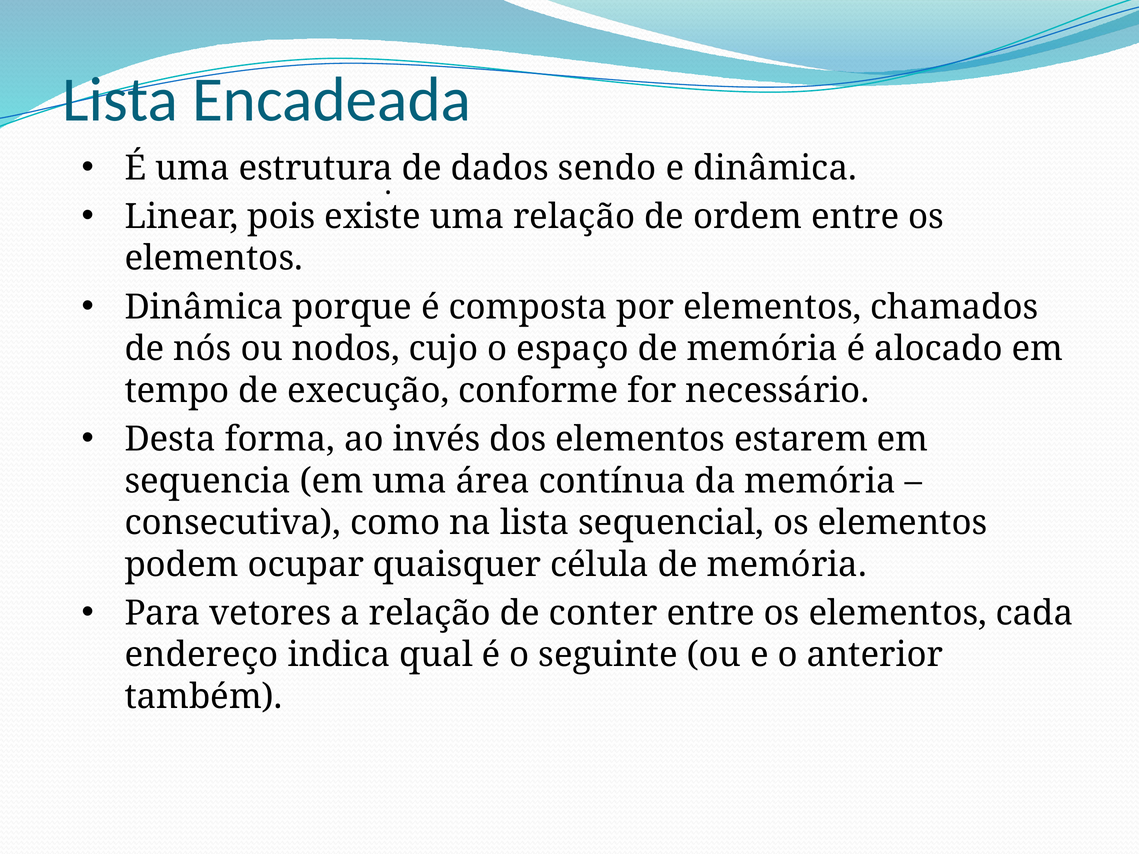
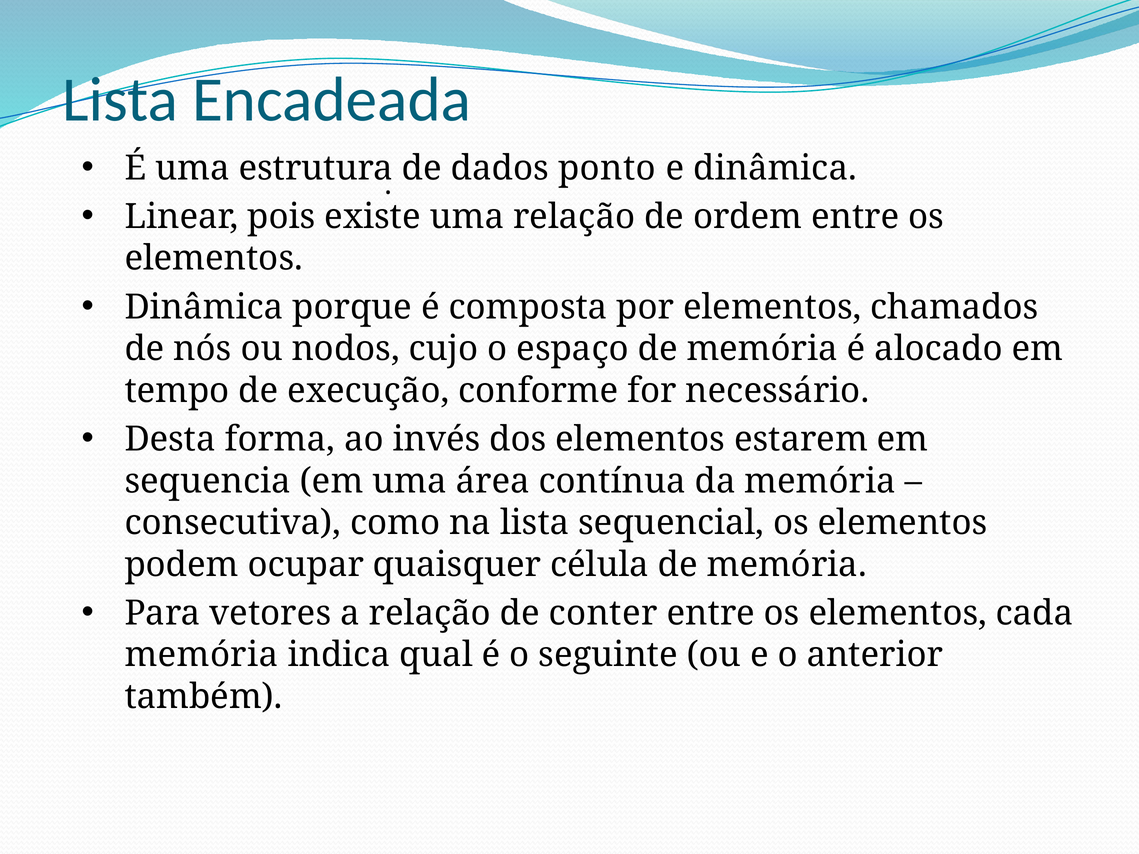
sendo: sendo -> ponto
endereço at (202, 655): endereço -> memória
